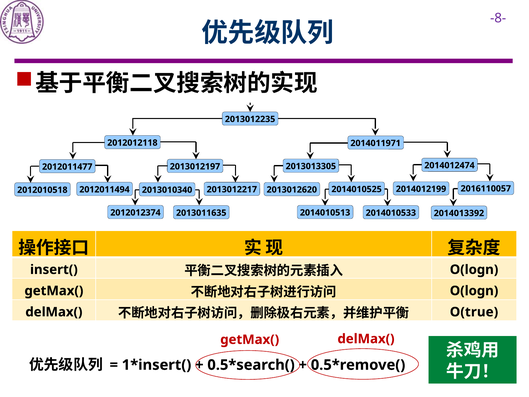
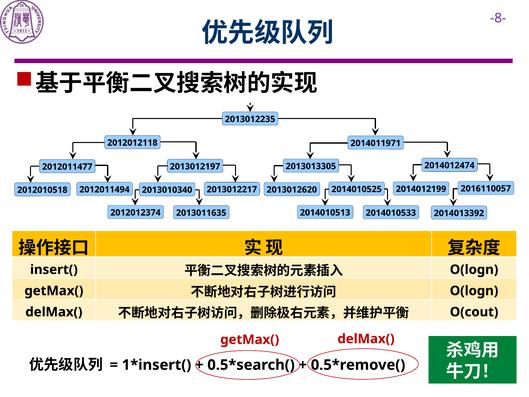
O(true: O(true -> O(cout
